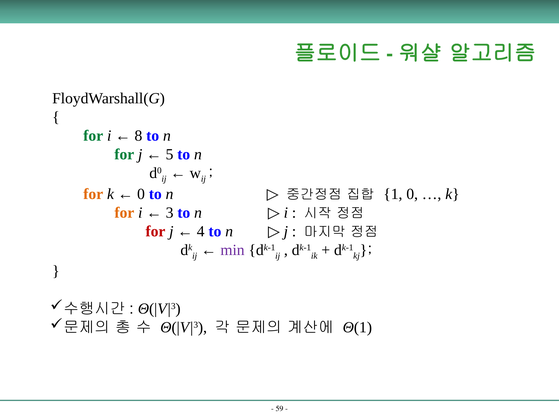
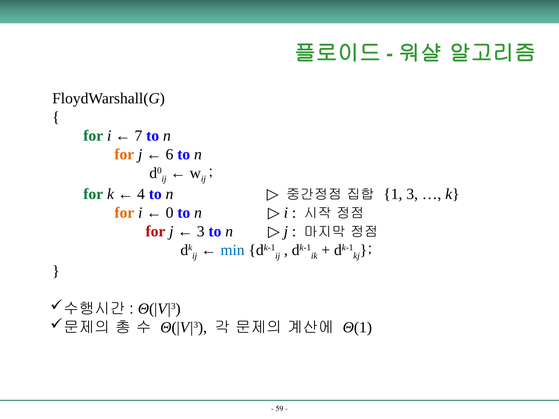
8: 8 -> 7
for at (124, 154) colour: green -> orange
5: 5 -> 6
for at (93, 194) colour: orange -> green
0 at (141, 194): 0 -> 4
1 0: 0 -> 3
3: 3 -> 0
4 at (201, 231): 4 -> 3
min colour: purple -> blue
